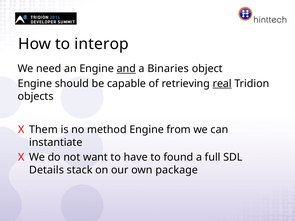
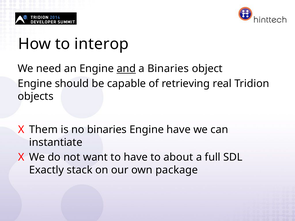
real underline: present -> none
no method: method -> binaries
Engine from: from -> have
found: found -> about
Details: Details -> Exactly
